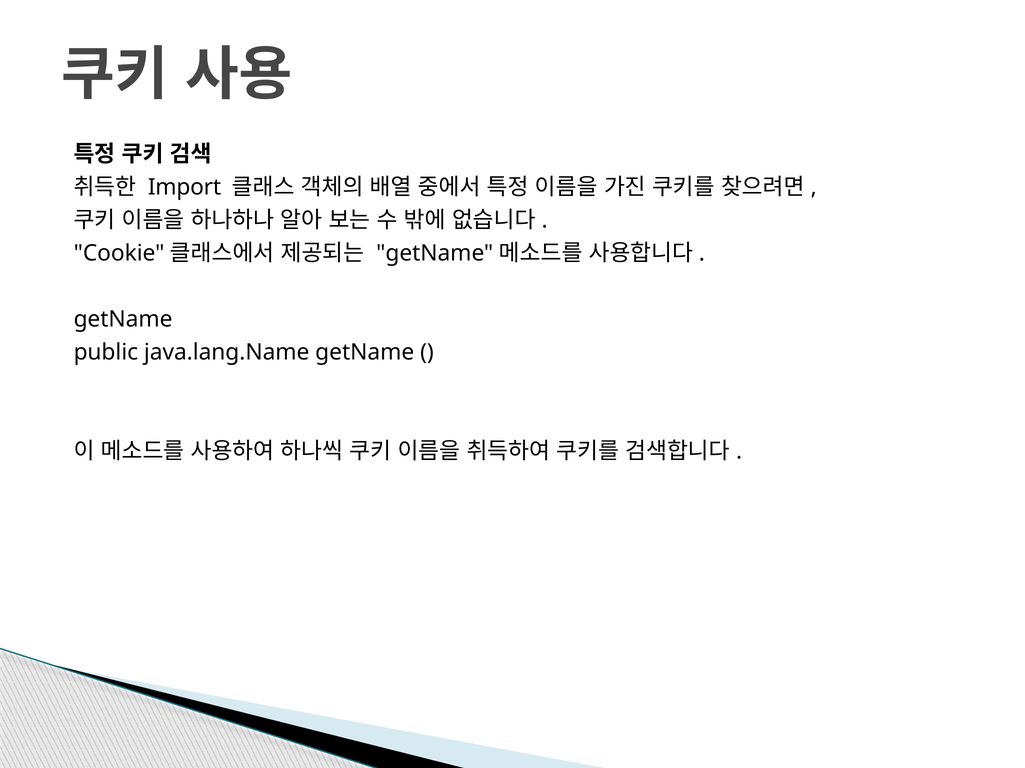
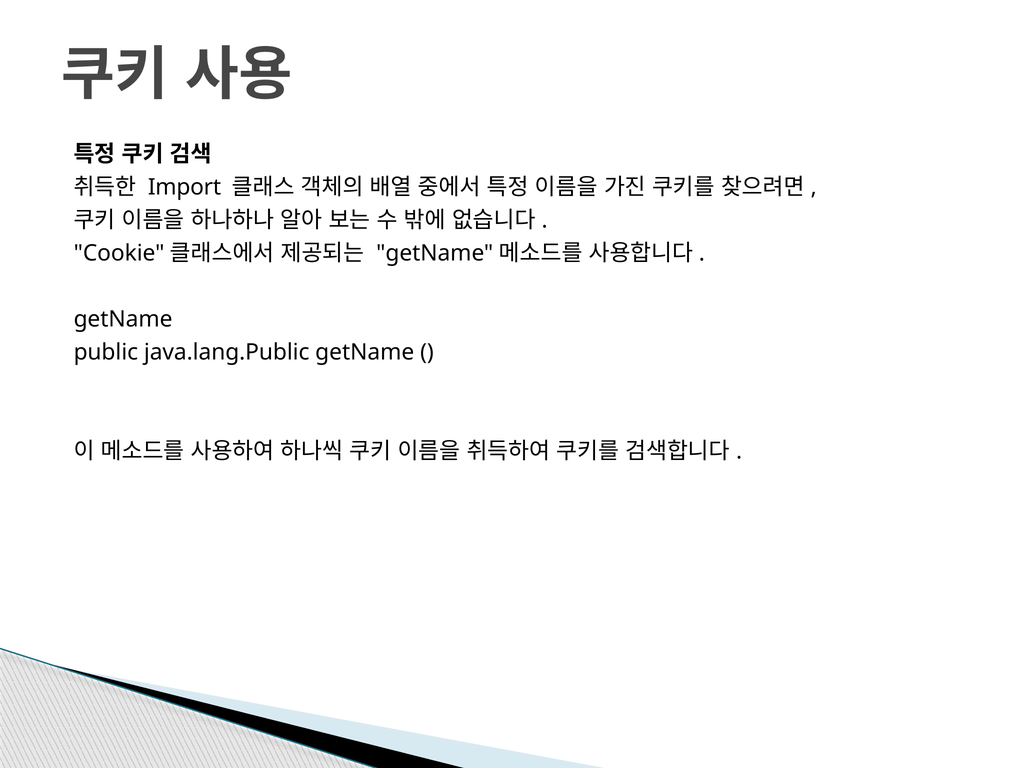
java.lang.Name: java.lang.Name -> java.lang.Public
